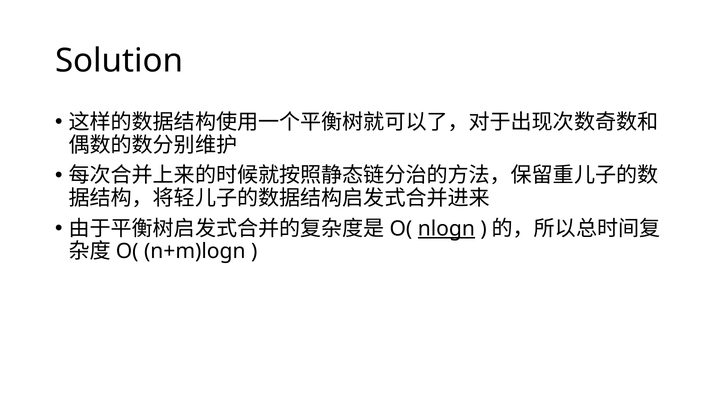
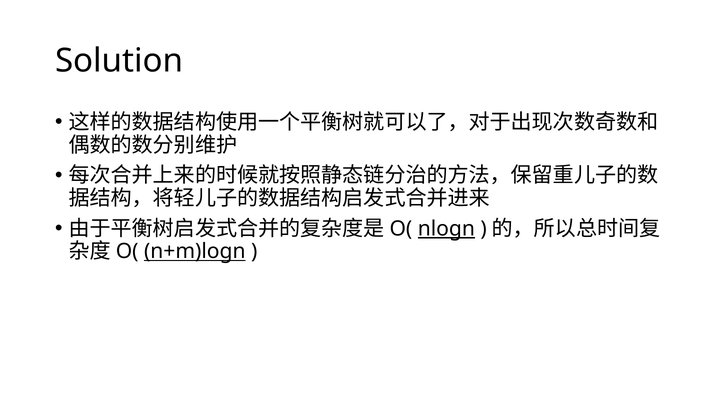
n+m)logn underline: none -> present
